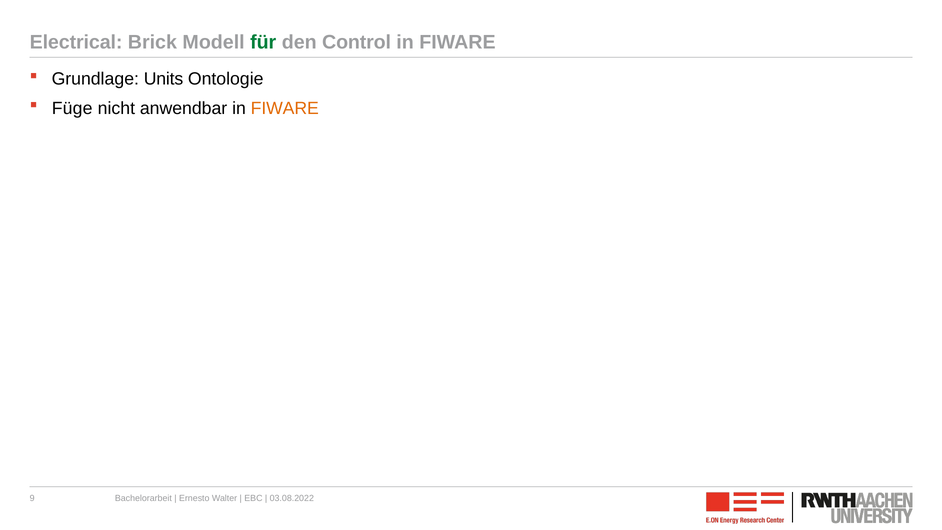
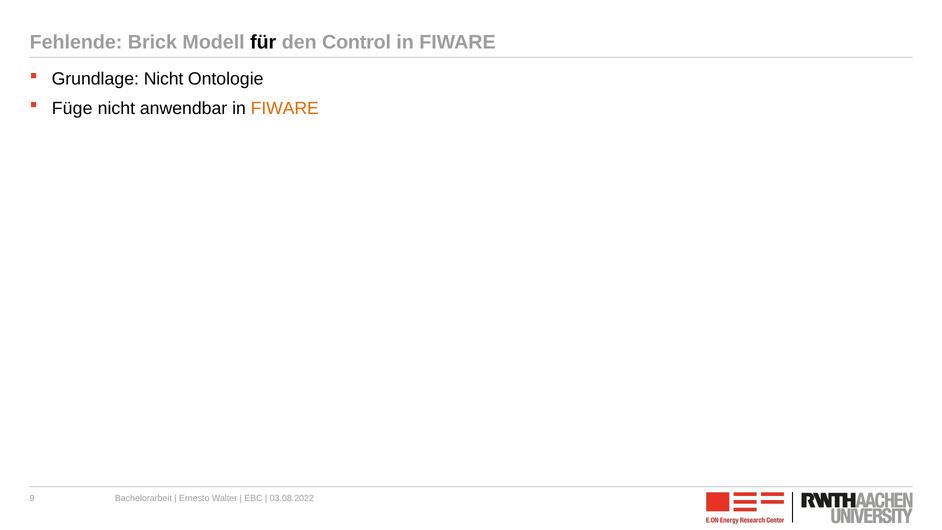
Electrical: Electrical -> Fehlende
für colour: green -> black
Grundlage Units: Units -> Nicht
